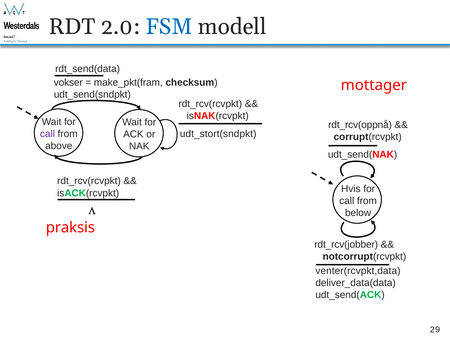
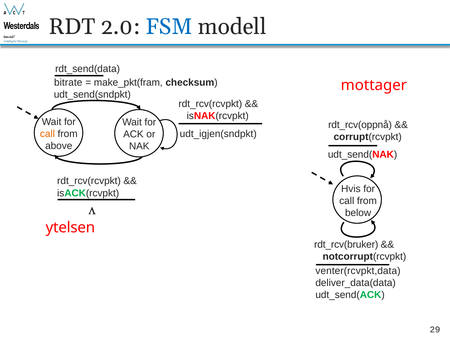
vokser: vokser -> bitrate
udt_stort(sndpkt: udt_stort(sndpkt -> udt_igjen(sndpkt
call at (47, 134) colour: purple -> orange
praksis: praksis -> ytelsen
rdt_rcv(jobber: rdt_rcv(jobber -> rdt_rcv(bruker
